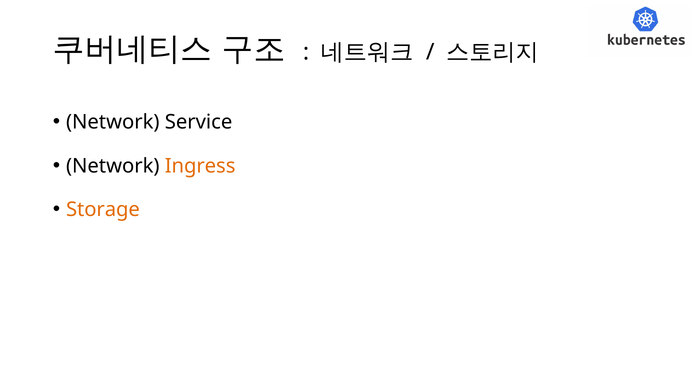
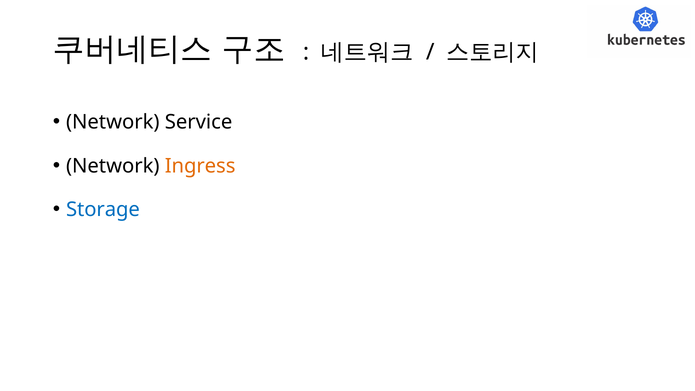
Storage colour: orange -> blue
